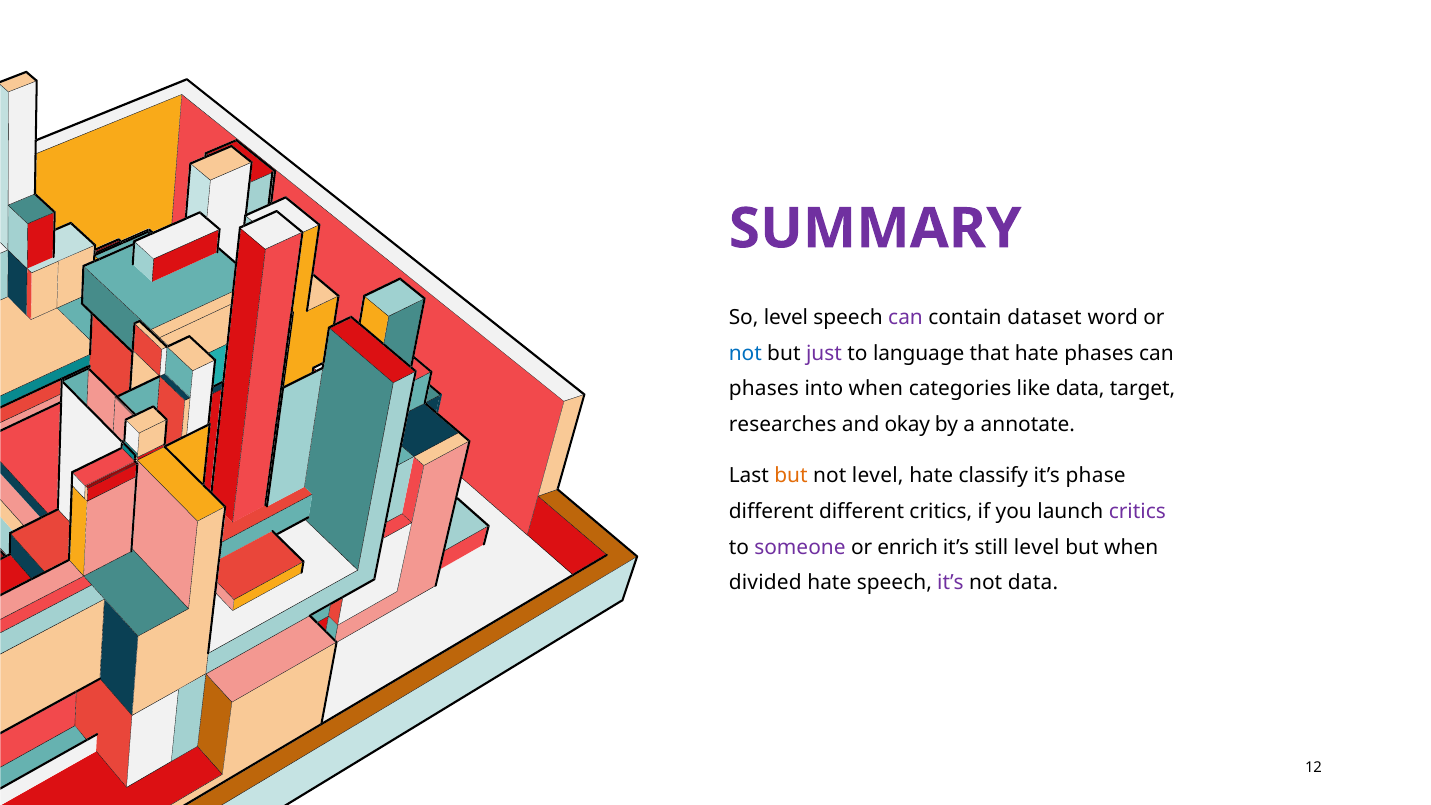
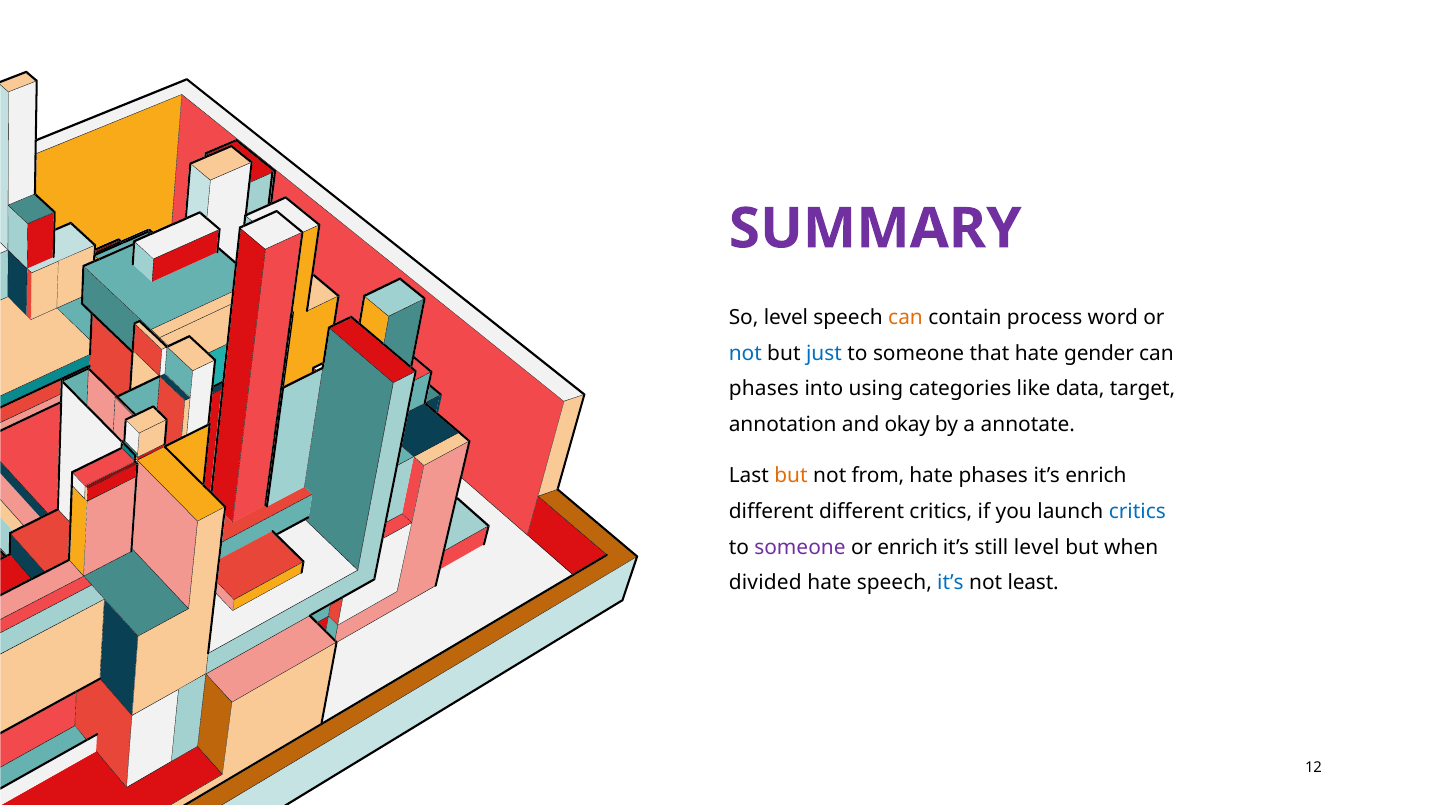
can at (906, 317) colour: purple -> orange
dataset: dataset -> process
just colour: purple -> blue
language at (919, 353): language -> someone
hate phases: phases -> gender
into when: when -> using
researches: researches -> annotation
not level: level -> from
hate classify: classify -> phases
it’s phase: phase -> enrich
critics at (1137, 511) colour: purple -> blue
it’s at (950, 583) colour: purple -> blue
not data: data -> least
